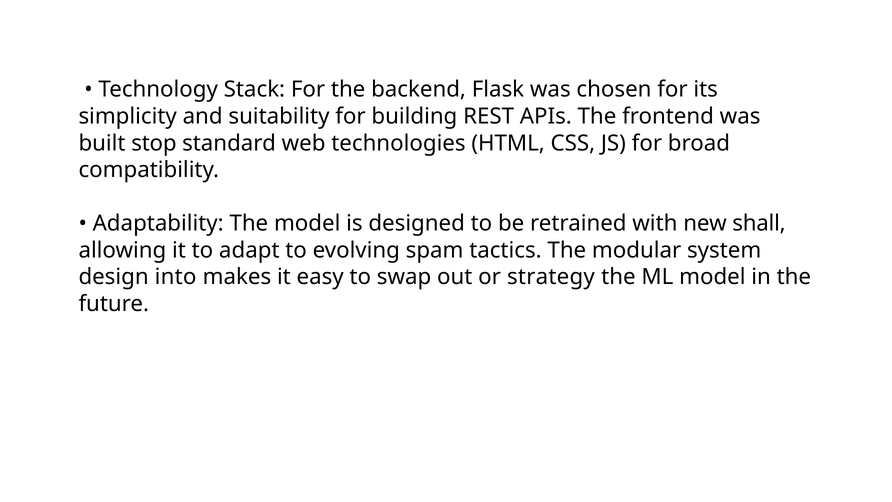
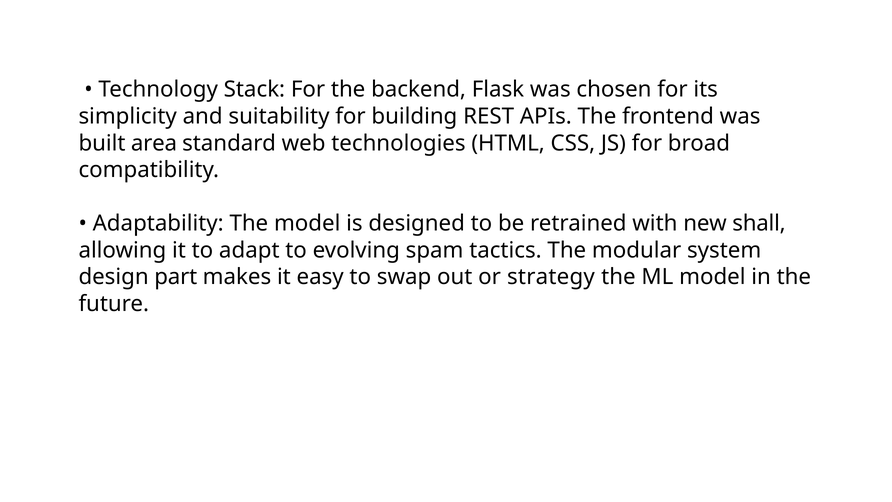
stop: stop -> area
into: into -> part
